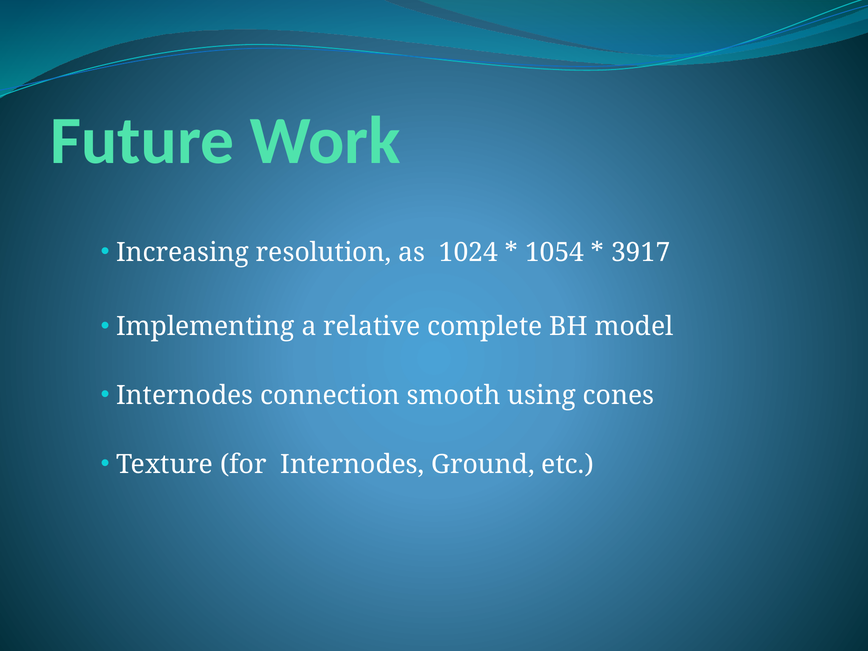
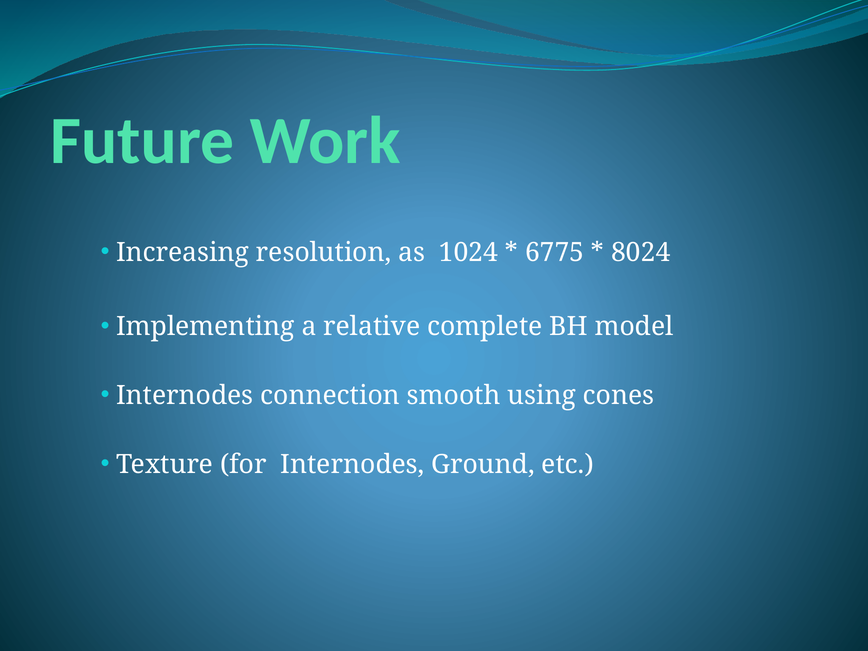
1054: 1054 -> 6775
3917: 3917 -> 8024
